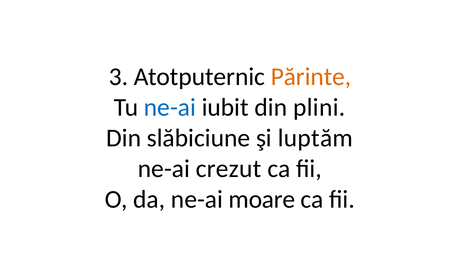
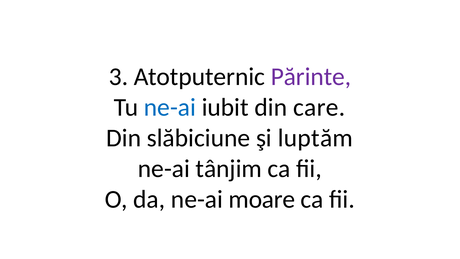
Părinte colour: orange -> purple
plini: plini -> care
crezut: crezut -> tânjim
